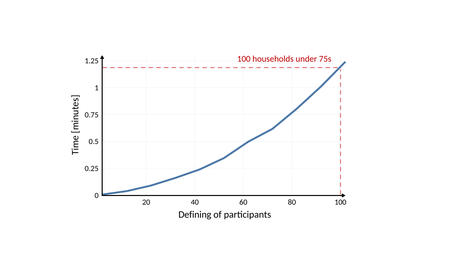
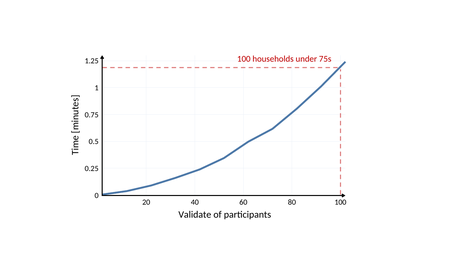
Defining: Defining -> Validate
